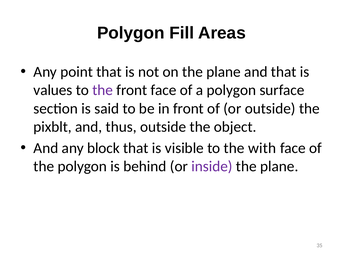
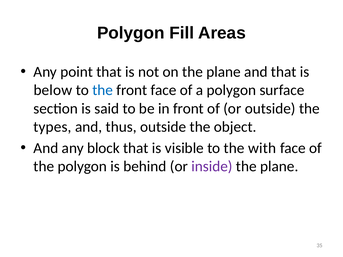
values: values -> below
the at (103, 90) colour: purple -> blue
pixblt: pixblt -> types
